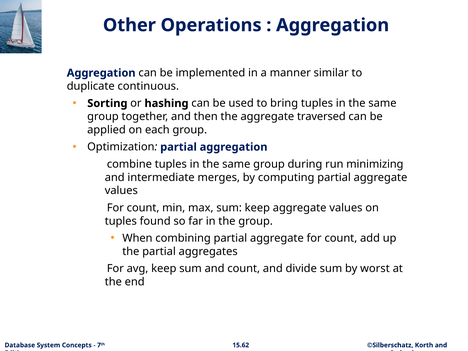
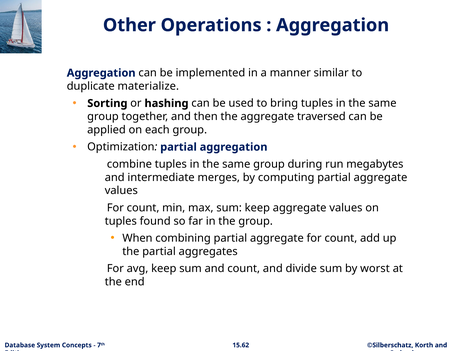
continuous: continuous -> materialize
minimizing: minimizing -> megabytes
